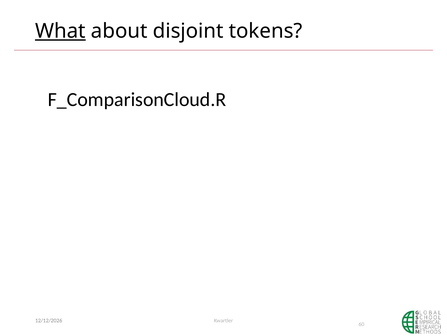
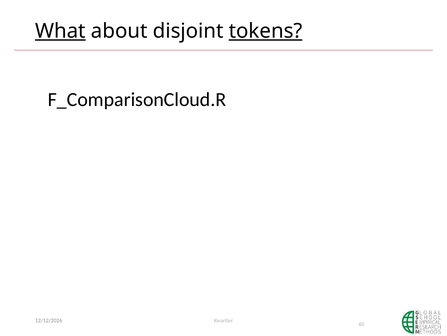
tokens underline: none -> present
